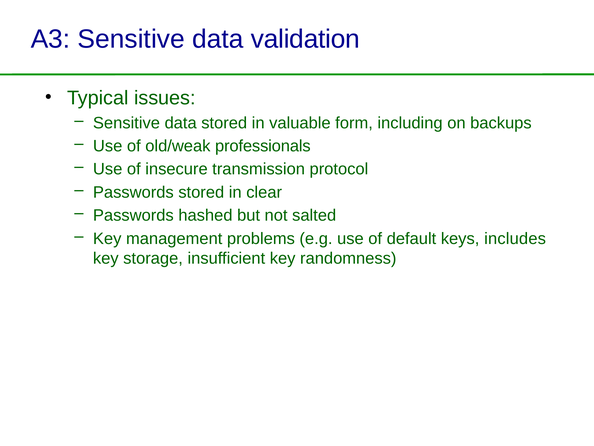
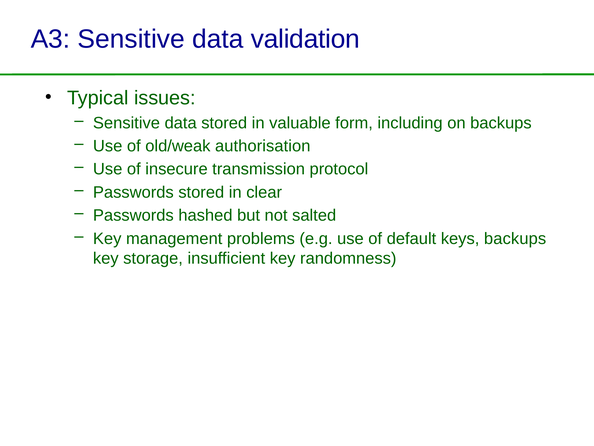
professionals: professionals -> authorisation
keys includes: includes -> backups
